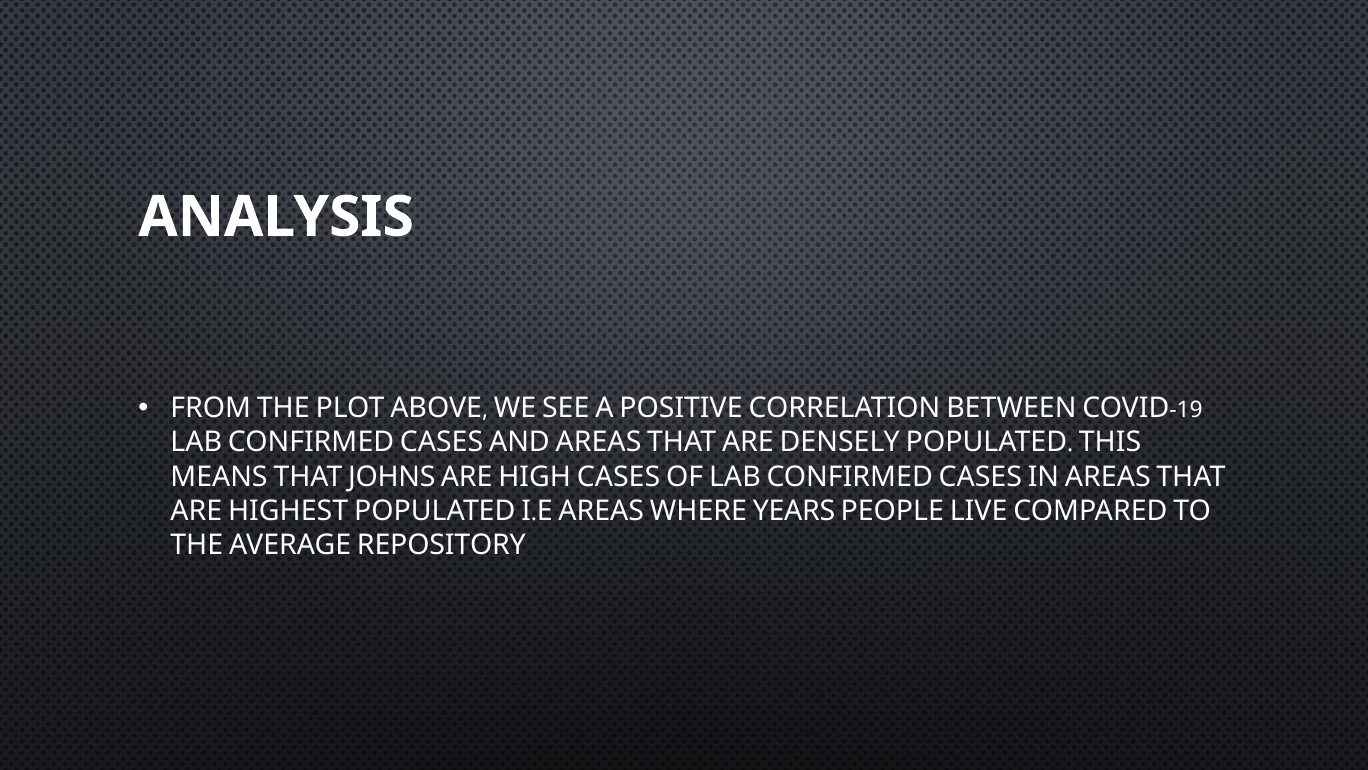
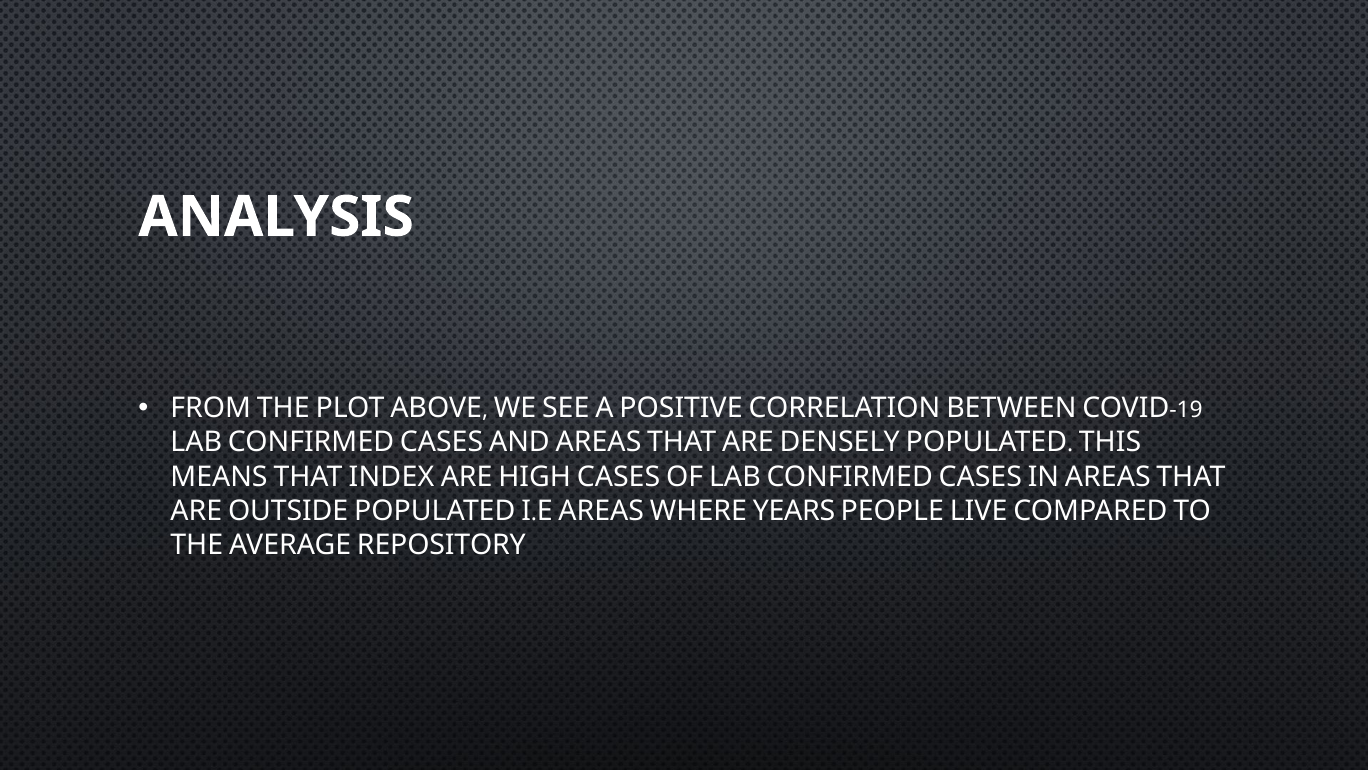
JOHNS: JOHNS -> INDEX
HIGHEST: HIGHEST -> OUTSIDE
